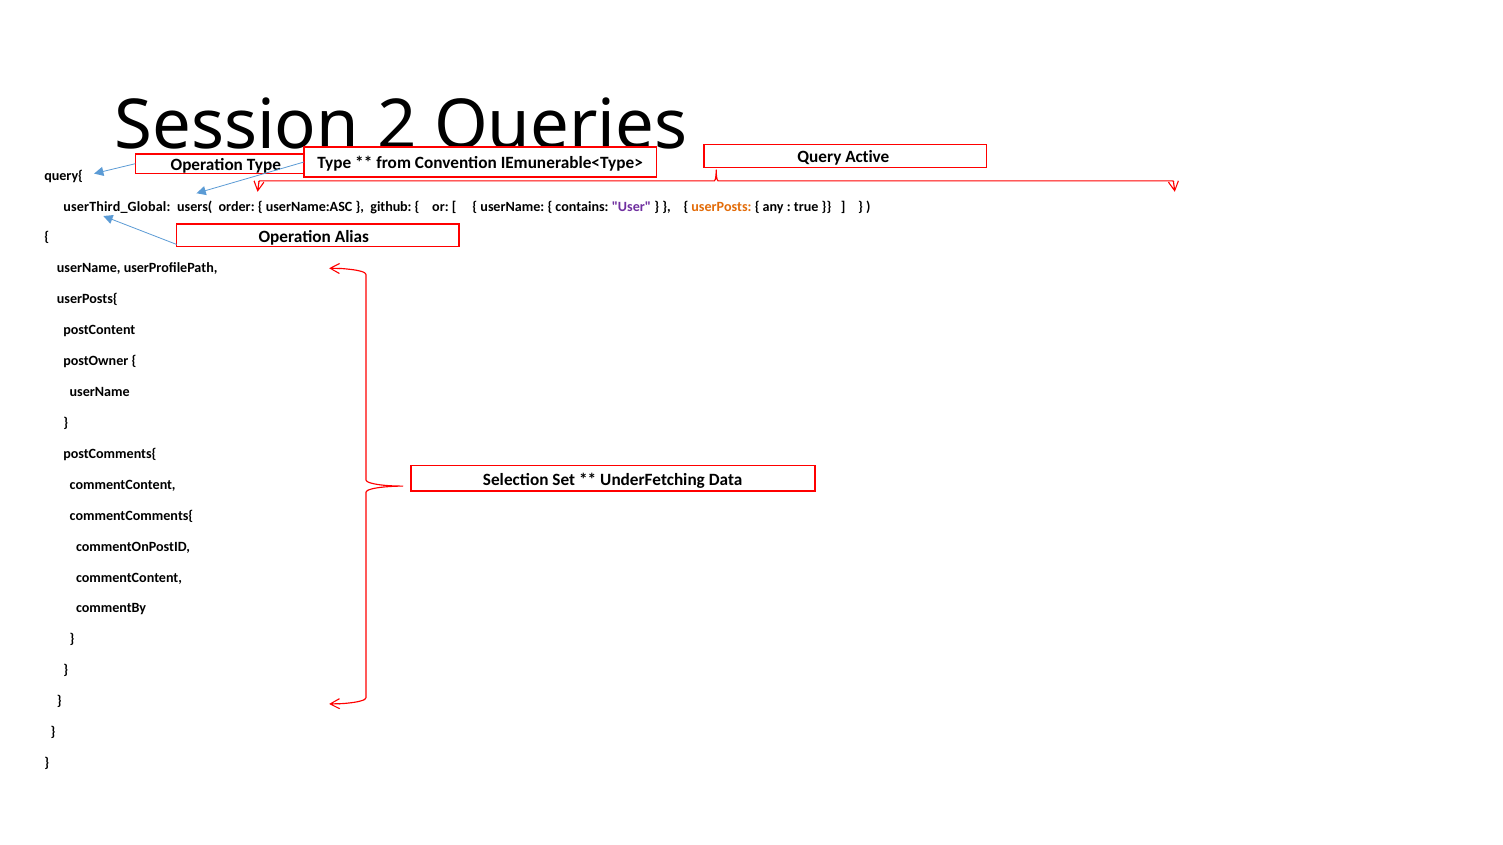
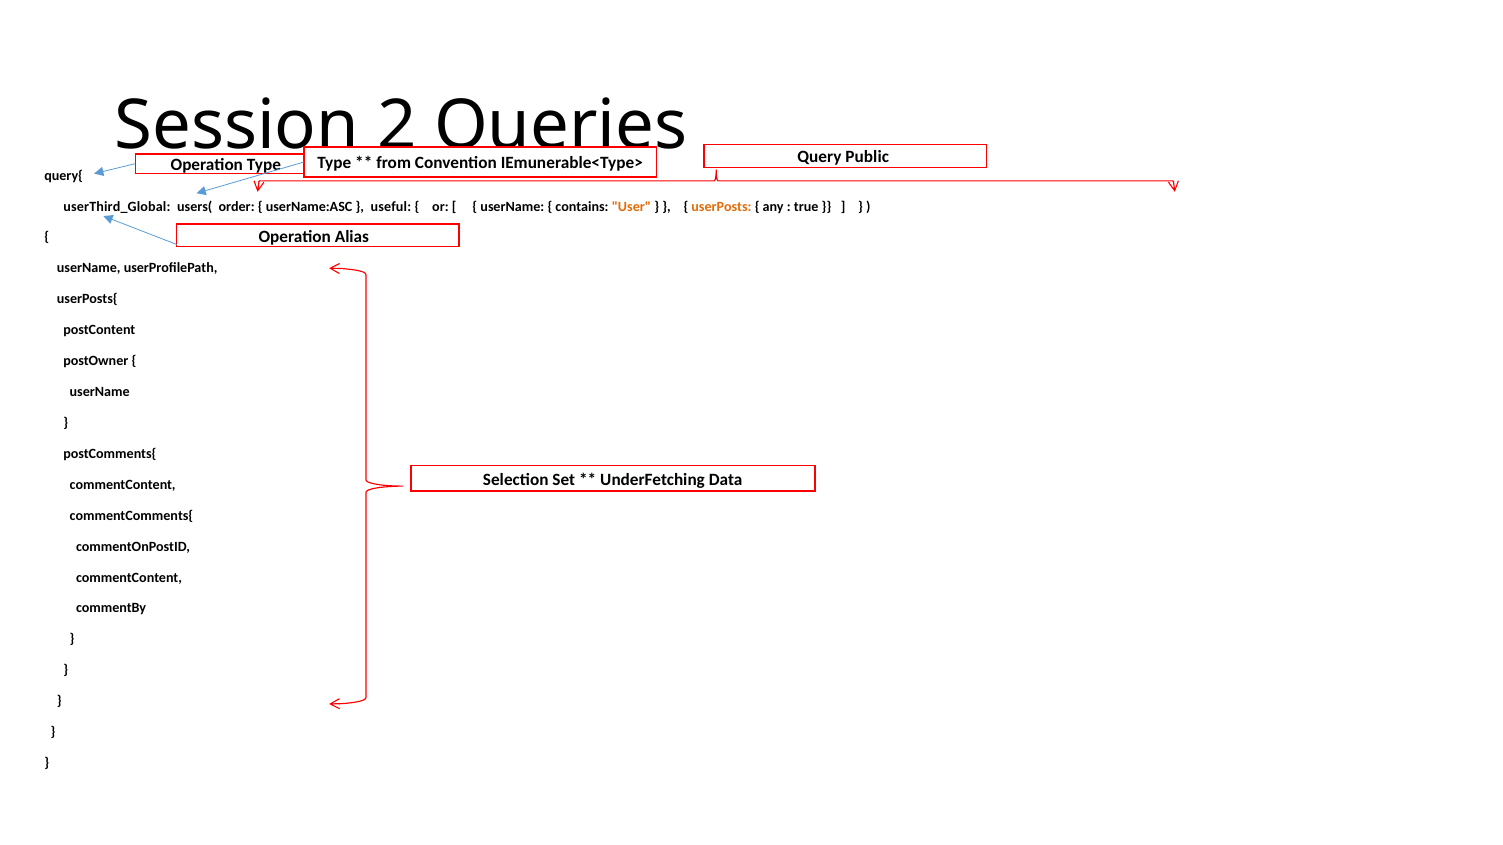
Active: Active -> Public
github: github -> useful
User colour: purple -> orange
